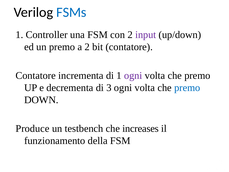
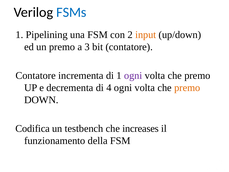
Controller: Controller -> Pipelining
input colour: purple -> orange
a 2: 2 -> 3
di 3: 3 -> 4
premo at (187, 88) colour: blue -> orange
Produce: Produce -> Codifica
